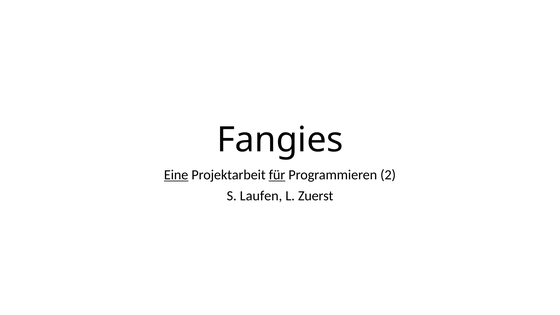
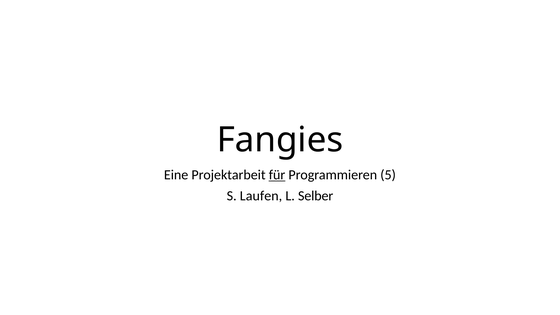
Eine underline: present -> none
2: 2 -> 5
Zuerst: Zuerst -> Selber
